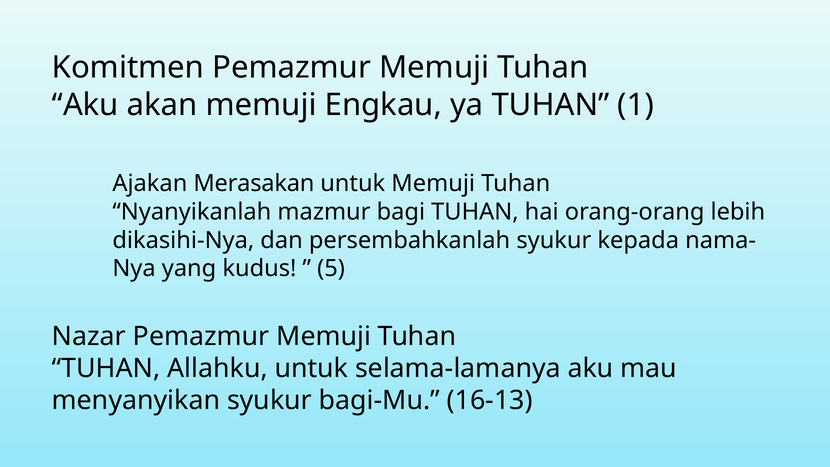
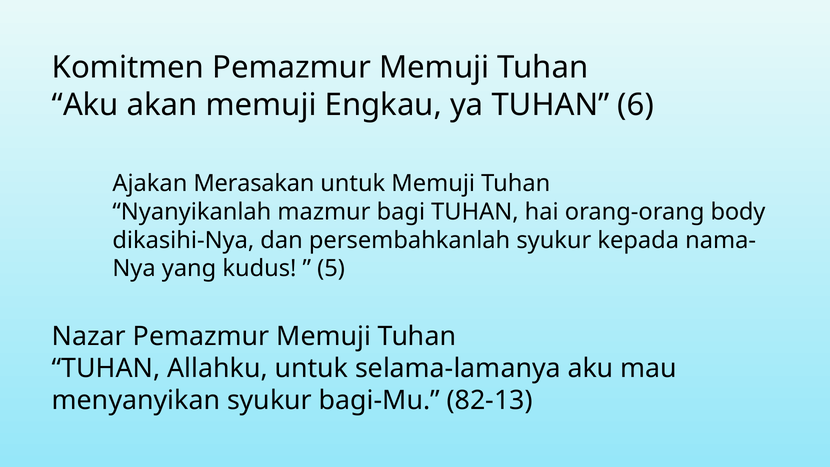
1: 1 -> 6
lebih: lebih -> body
16-13: 16-13 -> 82-13
